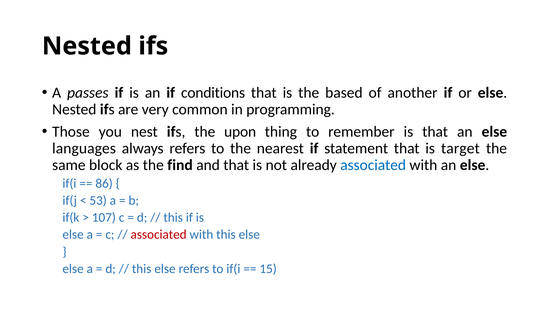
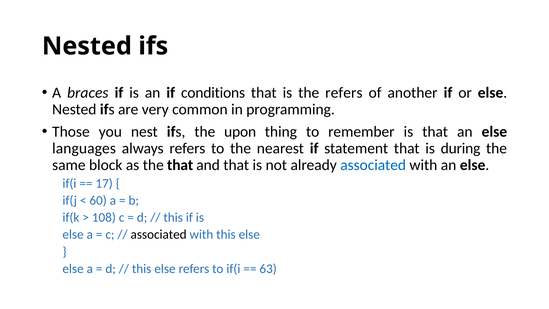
passes: passes -> braces
the based: based -> refers
target: target -> during
the find: find -> that
86: 86 -> 17
53: 53 -> 60
107: 107 -> 108
associated at (159, 235) colour: red -> black
15: 15 -> 63
